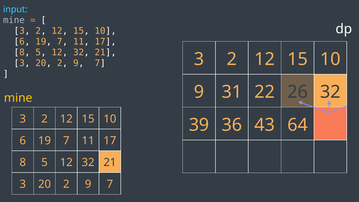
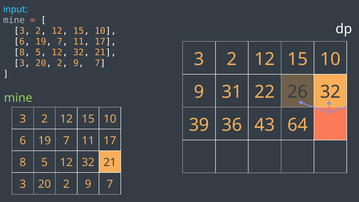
mine at (18, 98) colour: yellow -> light green
